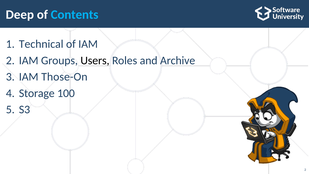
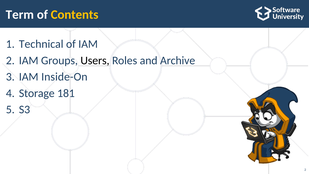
Deep: Deep -> Term
Contents colour: light blue -> yellow
Those-On: Those-On -> Inside-On
100: 100 -> 181
